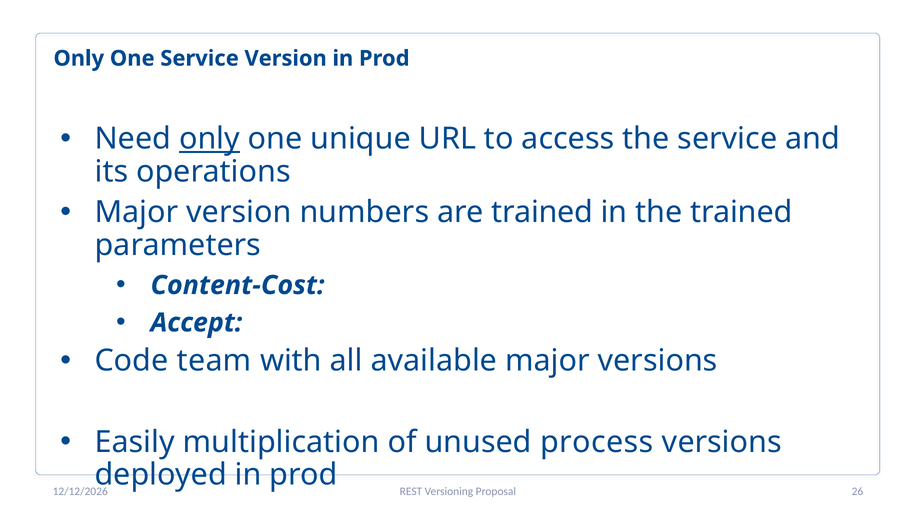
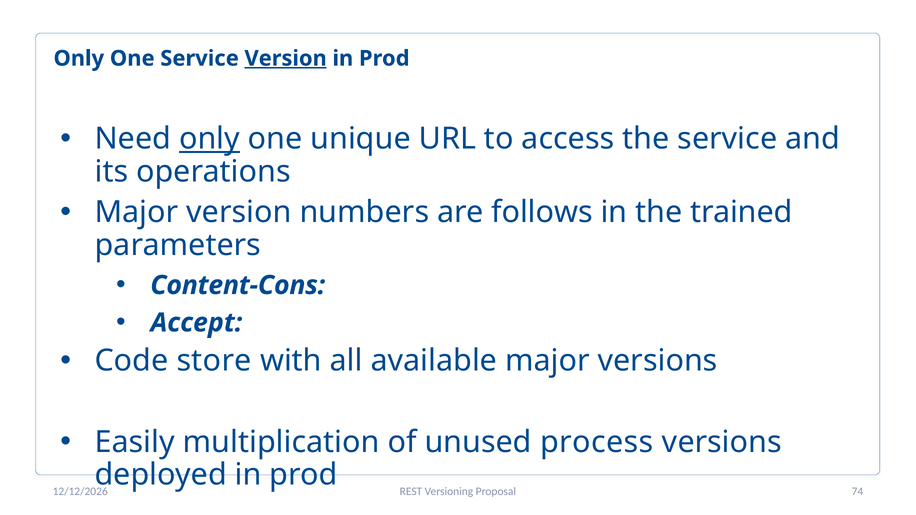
Version at (286, 58) underline: none -> present
are trained: trained -> follows
Content-Cost: Content-Cost -> Content-Cons
team: team -> store
26: 26 -> 74
